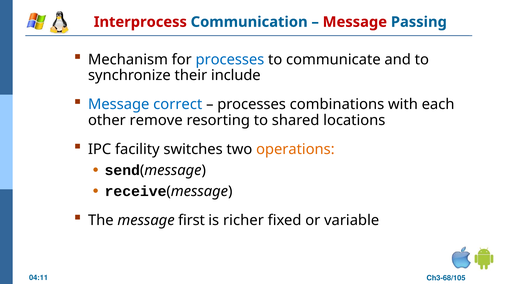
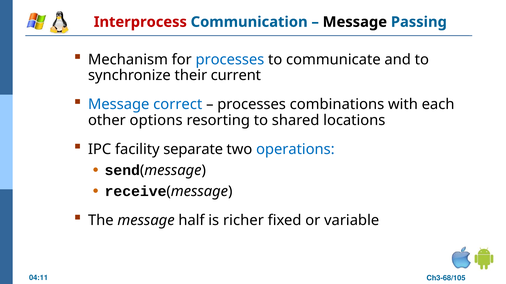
Message at (355, 22) colour: red -> black
include: include -> current
remove: remove -> options
switches: switches -> separate
operations colour: orange -> blue
first: first -> half
